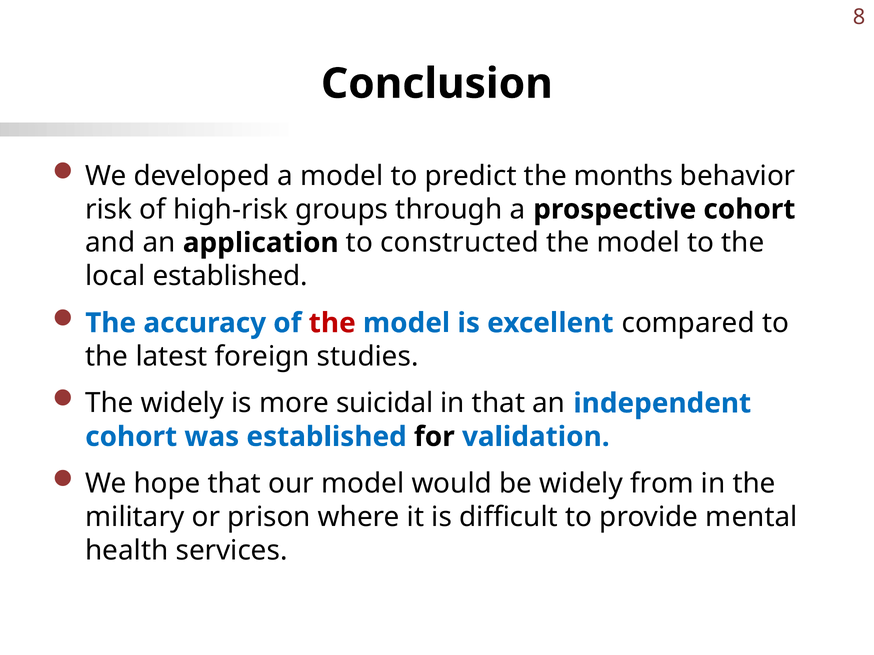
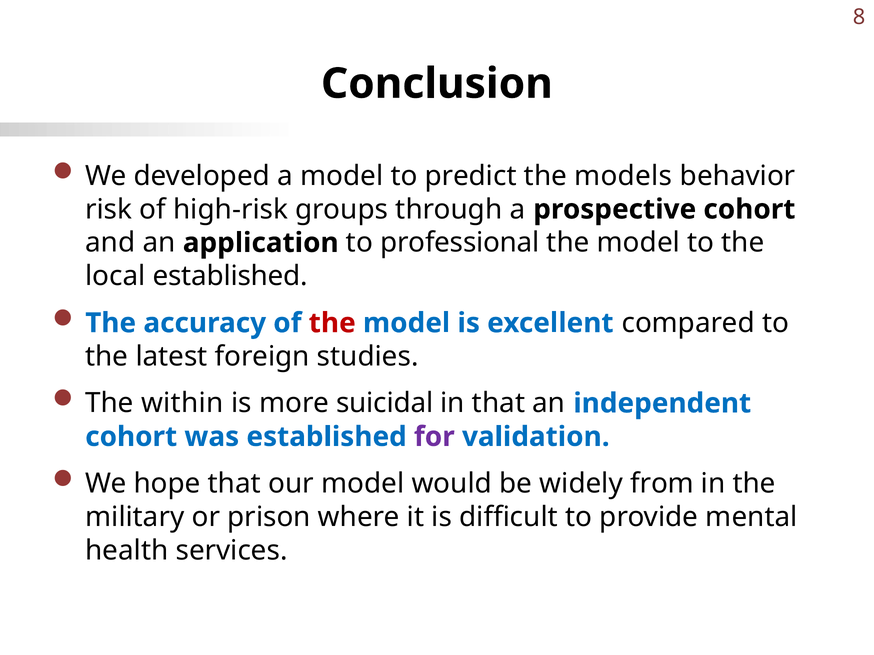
months: months -> models
constructed: constructed -> professional
The widely: widely -> within
for colour: black -> purple
